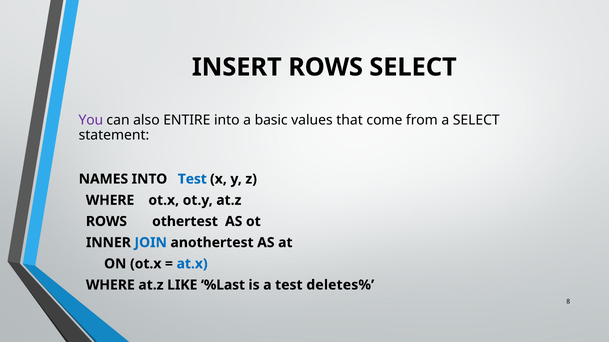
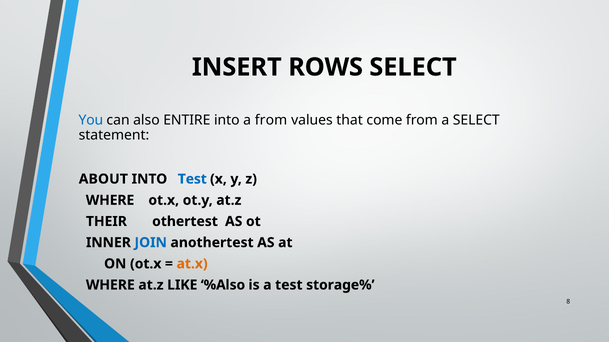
You colour: purple -> blue
a basic: basic -> from
NAMES: NAMES -> ABOUT
ROWS at (106, 222): ROWS -> THEIR
at.x colour: blue -> orange
%Last: %Last -> %Also
deletes%: deletes% -> storage%
